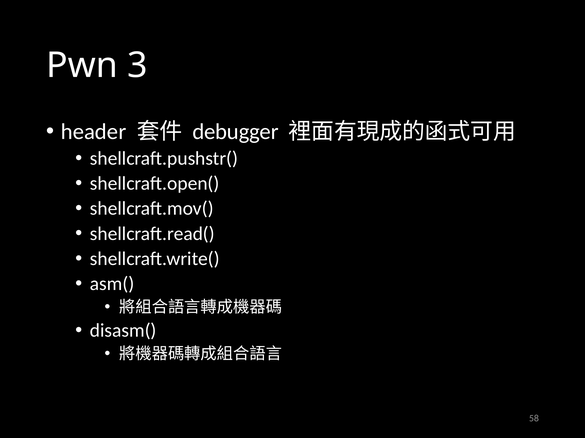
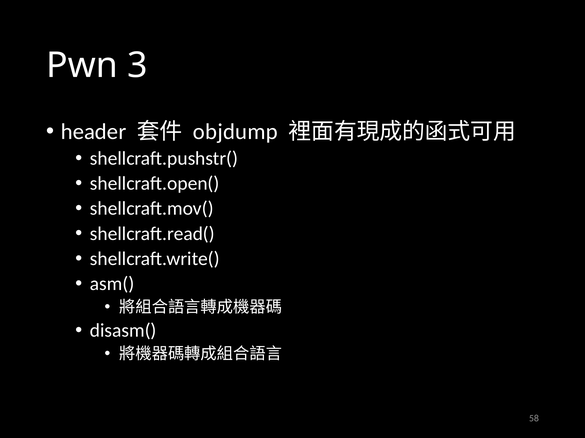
debugger: debugger -> objdump
